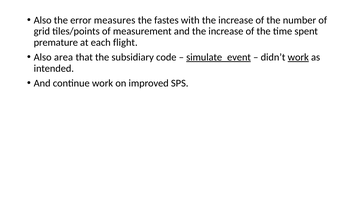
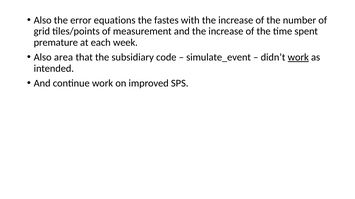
measures: measures -> equations
flight: flight -> week
simulate_event underline: present -> none
